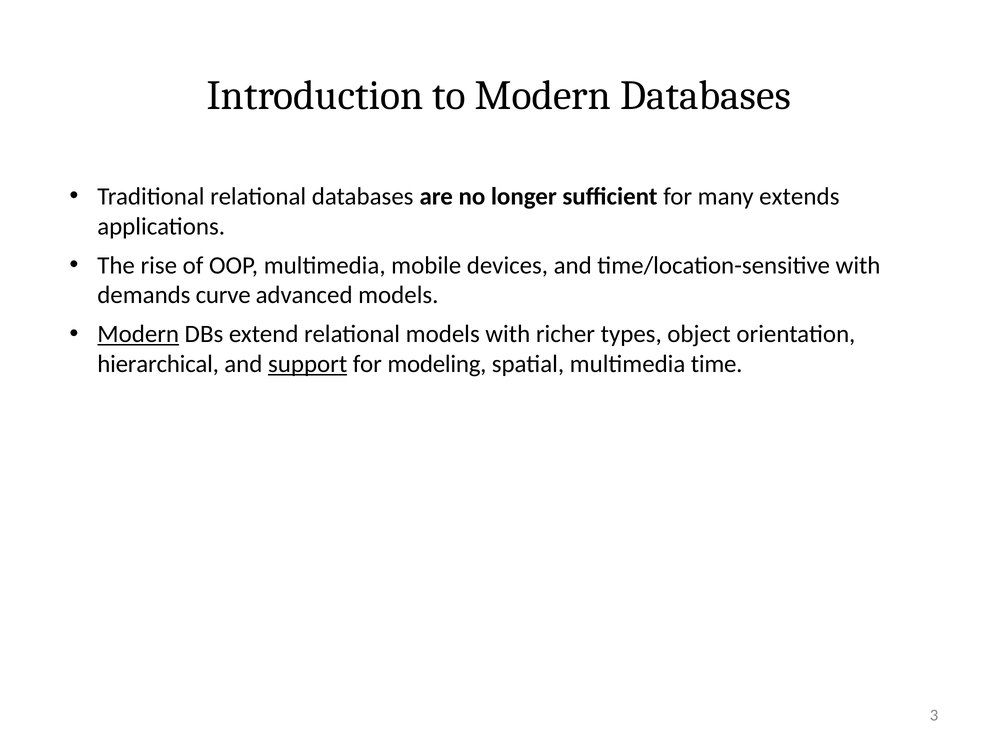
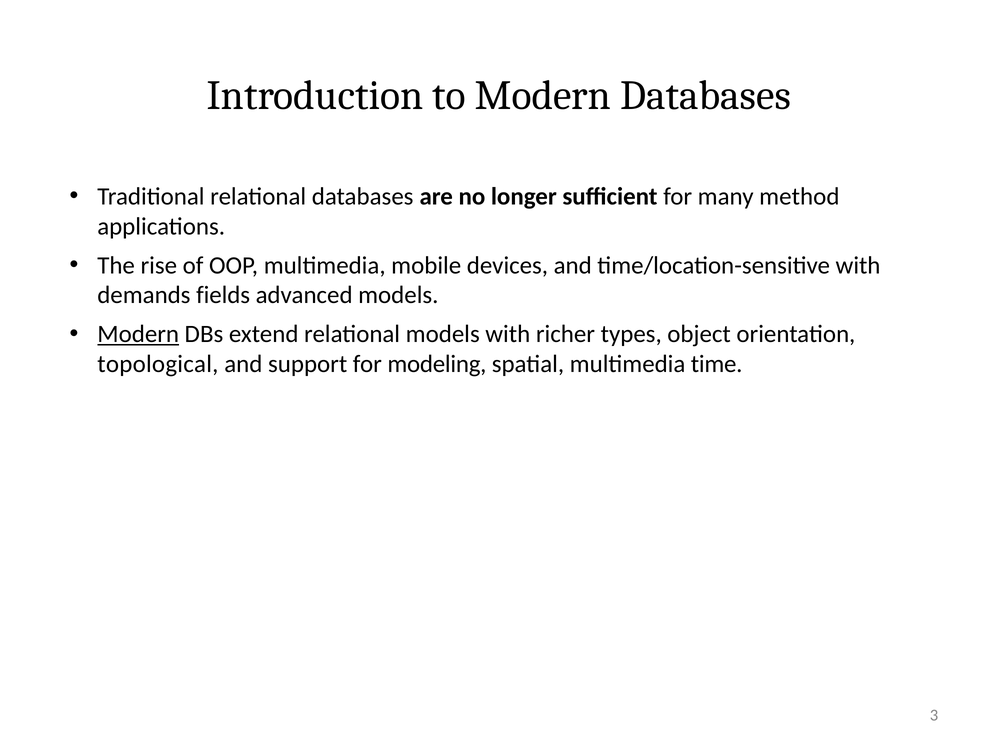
extends: extends -> method
curve: curve -> fields
hierarchical: hierarchical -> topological
support underline: present -> none
